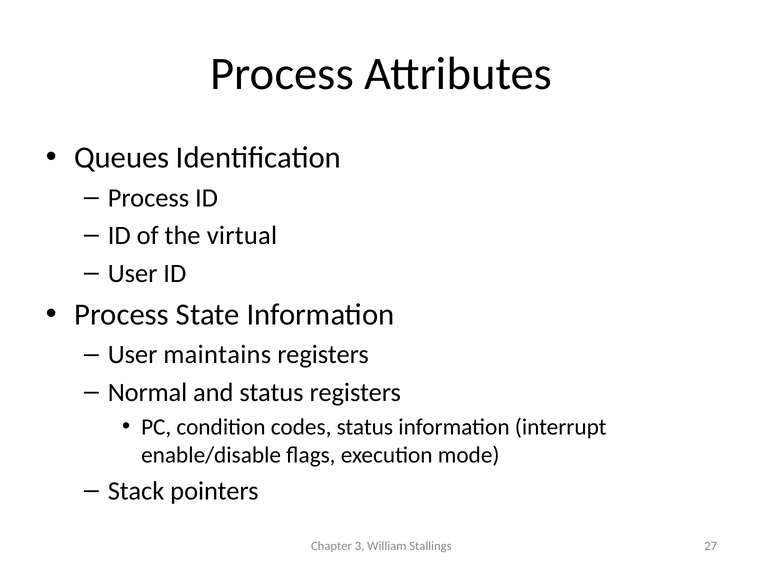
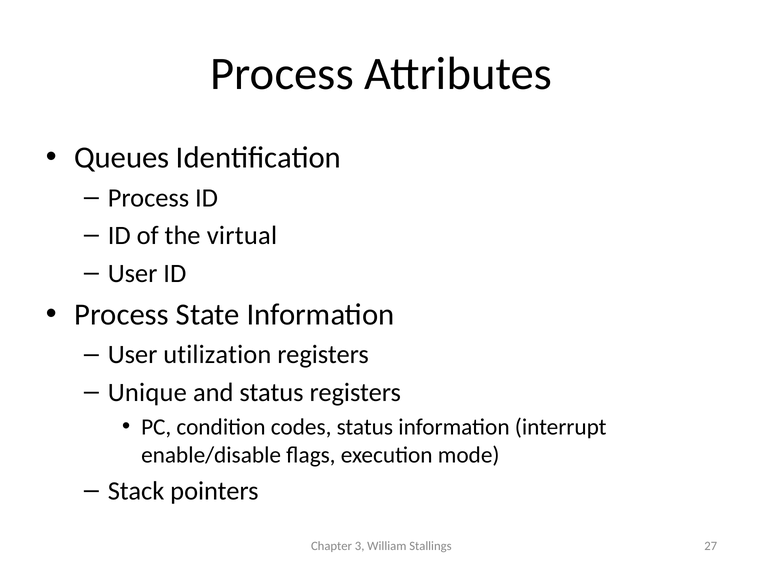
maintains: maintains -> utilization
Normal: Normal -> Unique
